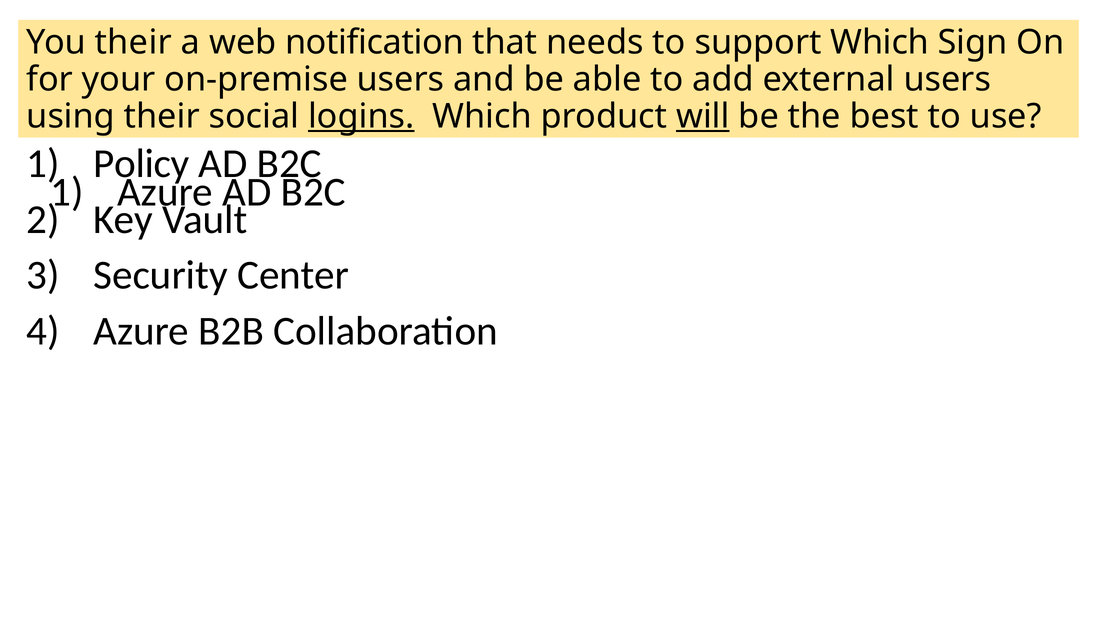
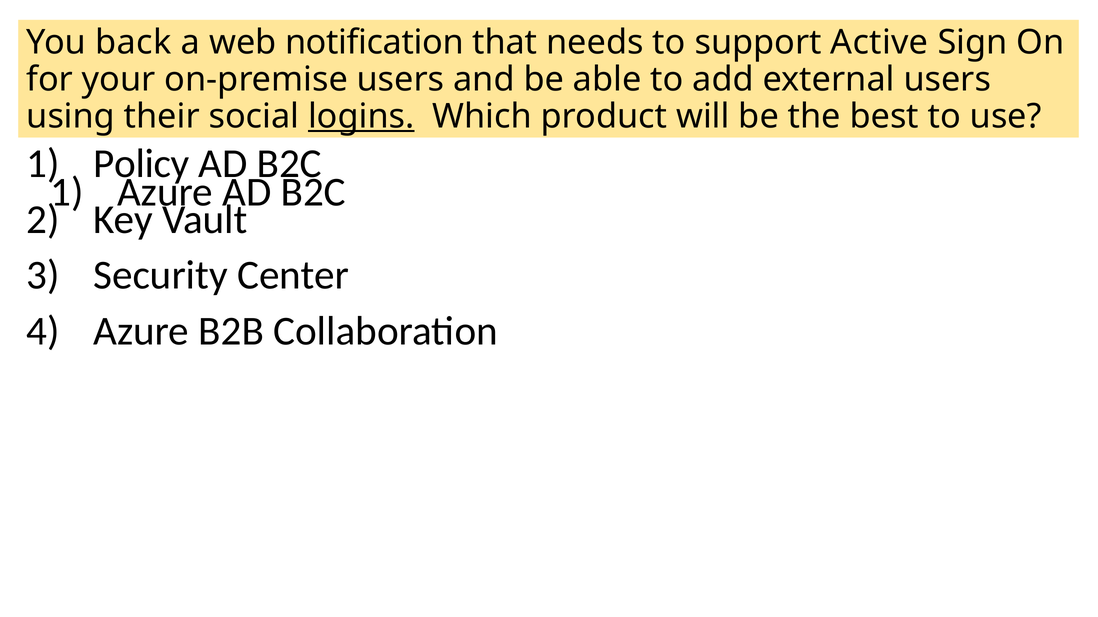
You their: their -> back
support Which: Which -> Active
will underline: present -> none
